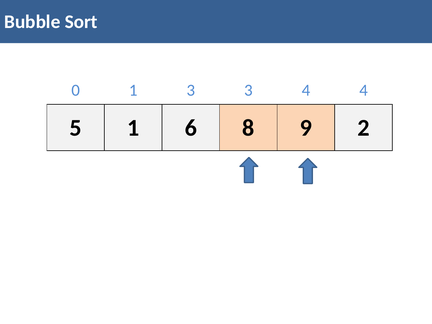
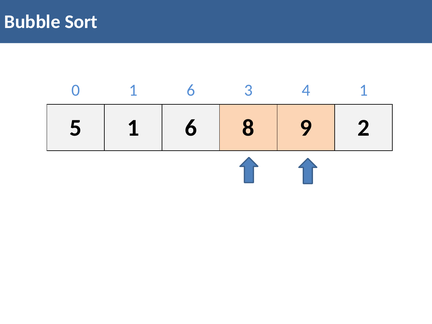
0 1 3: 3 -> 6
4 4: 4 -> 1
